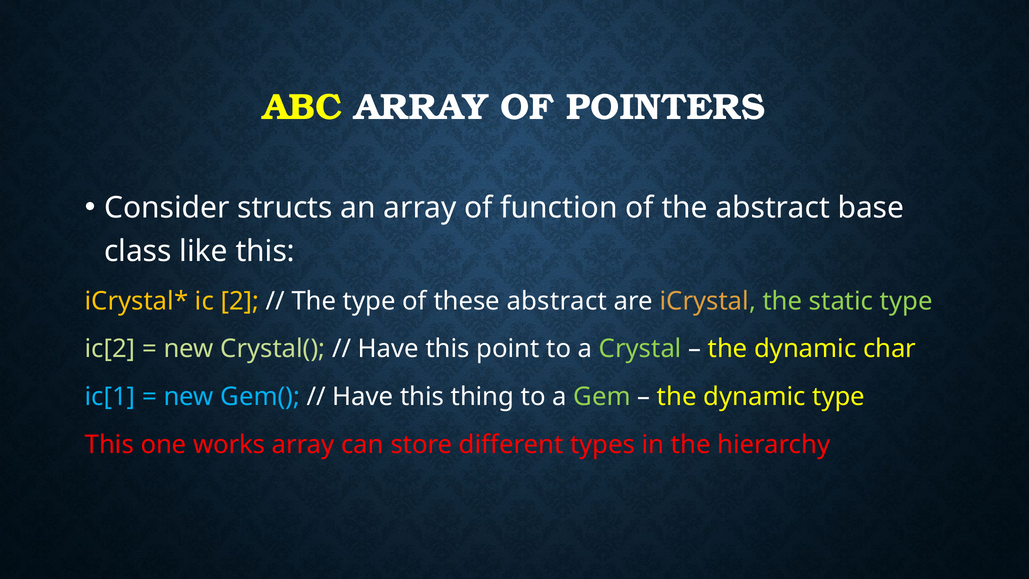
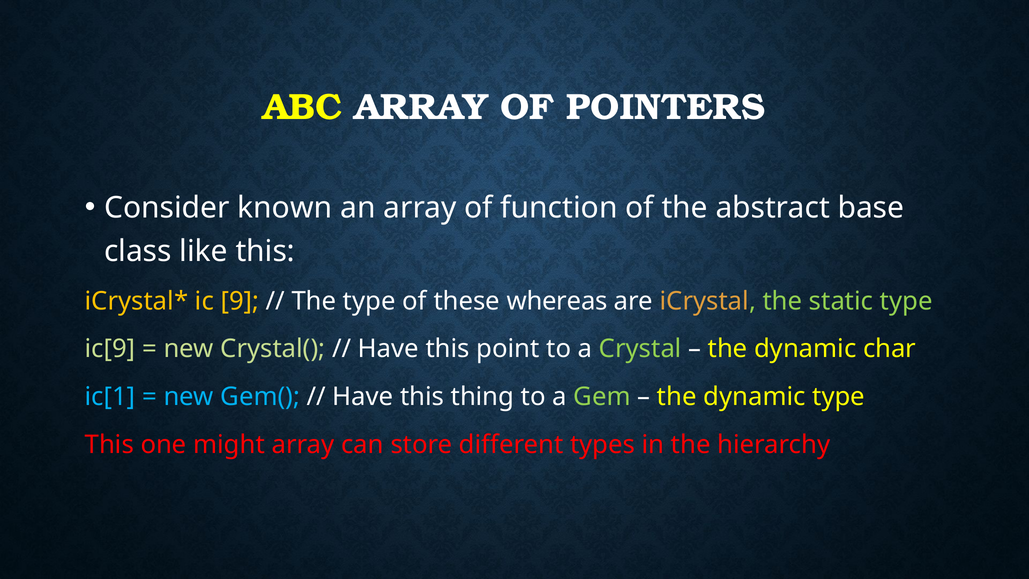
structs: structs -> known
2: 2 -> 9
these abstract: abstract -> whereas
ic[2: ic[2 -> ic[9
works: works -> might
